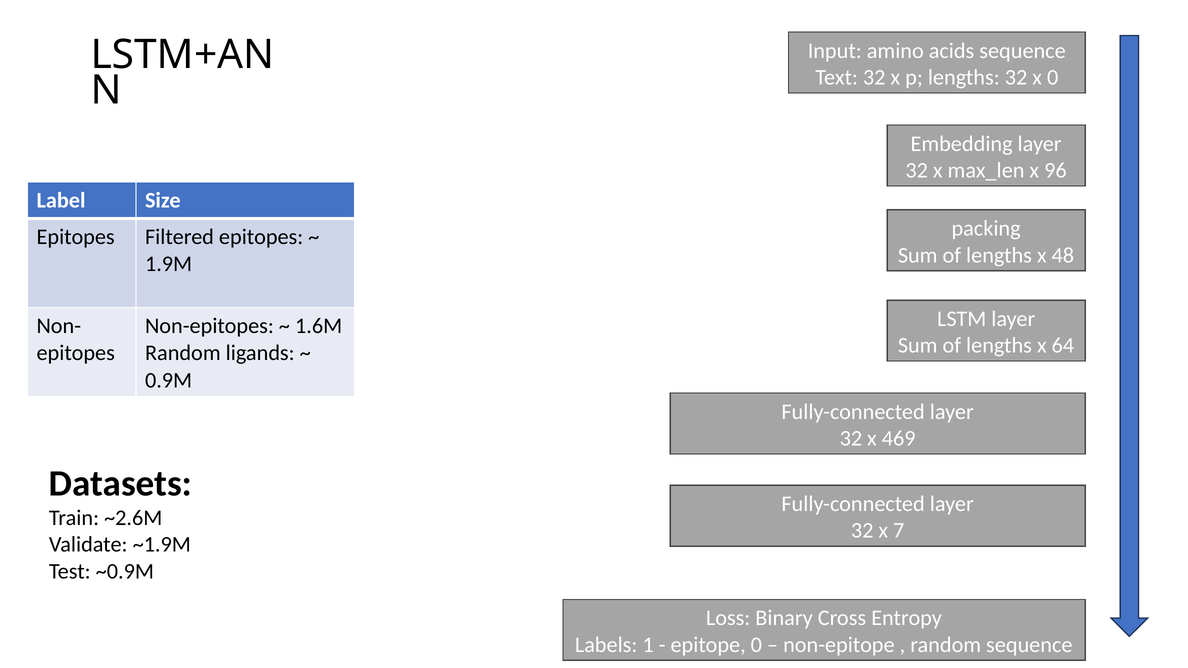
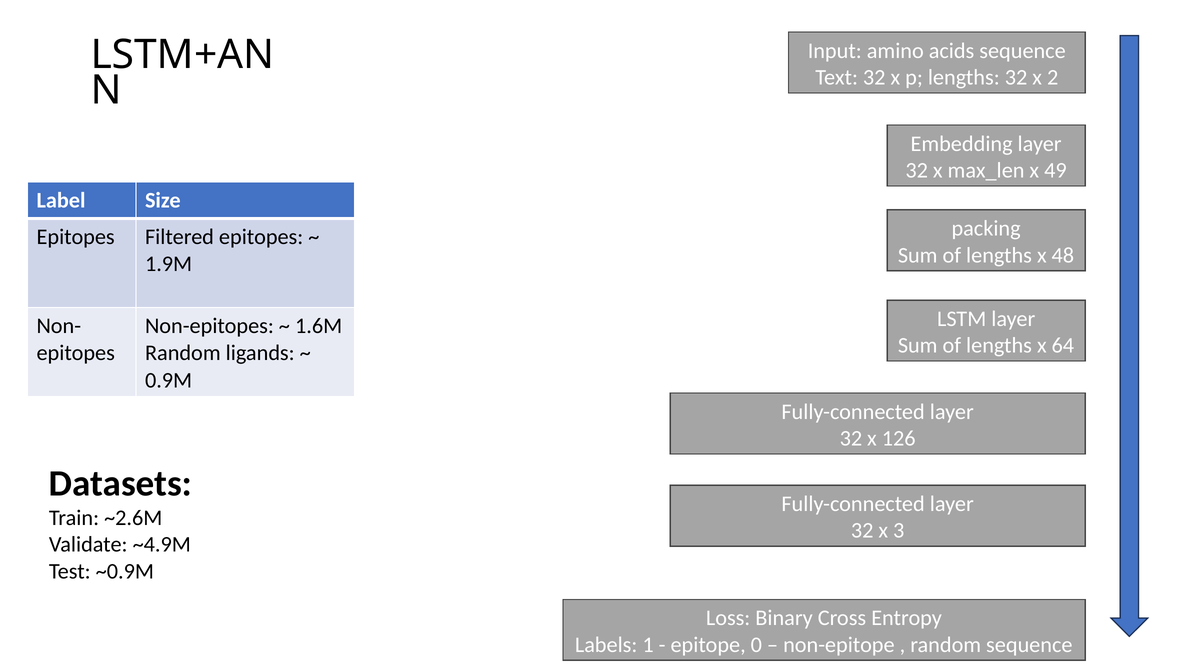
x 0: 0 -> 2
96: 96 -> 49
469: 469 -> 126
7: 7 -> 3
~1.9M: ~1.9M -> ~4.9M
